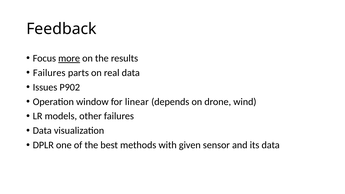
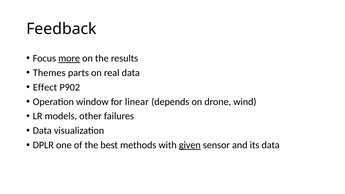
Failures at (49, 73): Failures -> Themes
Issues: Issues -> Effect
given underline: none -> present
